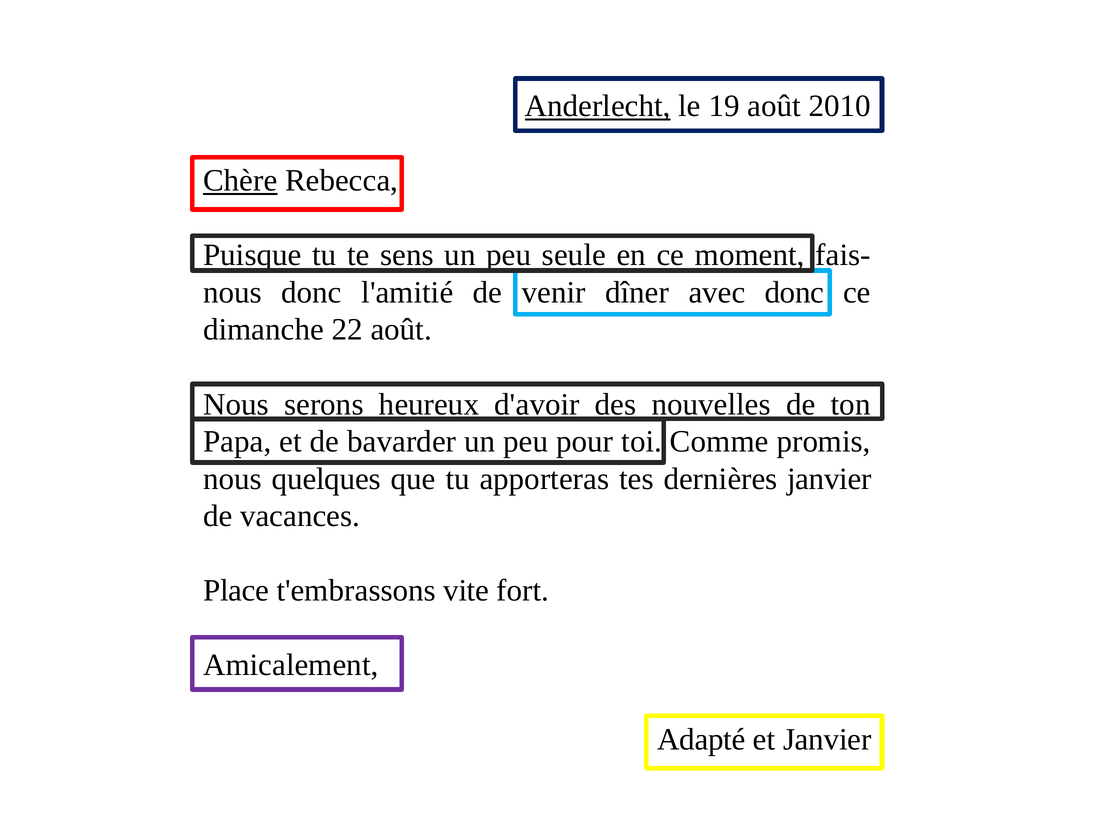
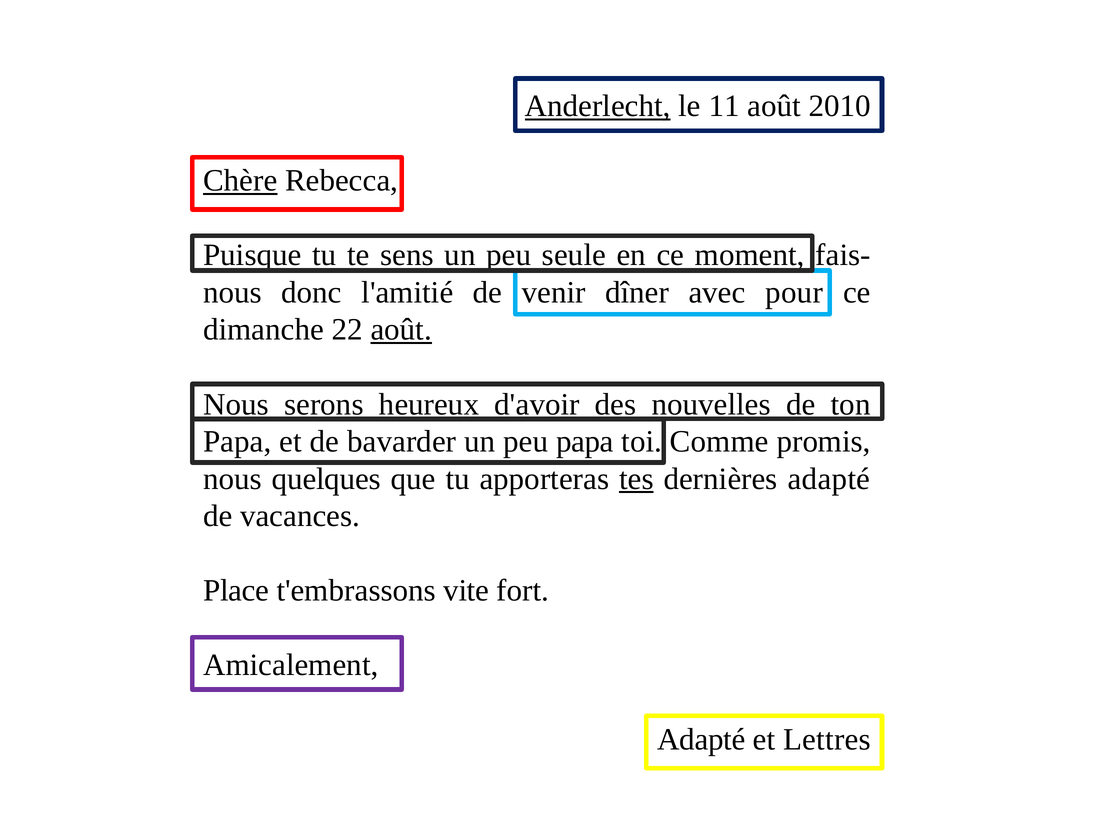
19: 19 -> 11
avec donc: donc -> pour
août at (401, 330) underline: none -> present
peu pour: pour -> papa
tes underline: none -> present
dernières janvier: janvier -> adapté
et Janvier: Janvier -> Lettres
